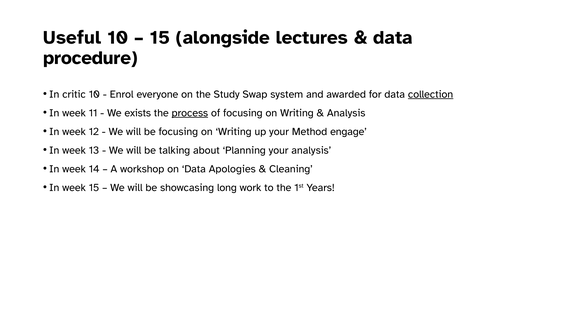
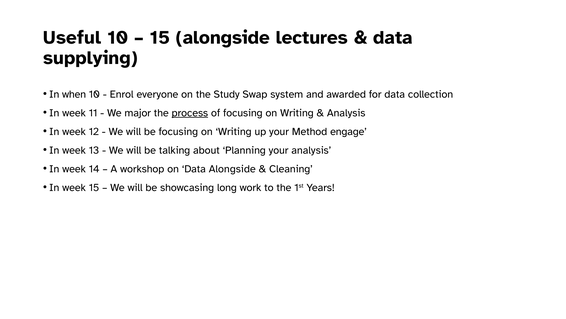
procedure: procedure -> supplying
critic: critic -> when
collection underline: present -> none
exists: exists -> major
Data Apologies: Apologies -> Alongside
